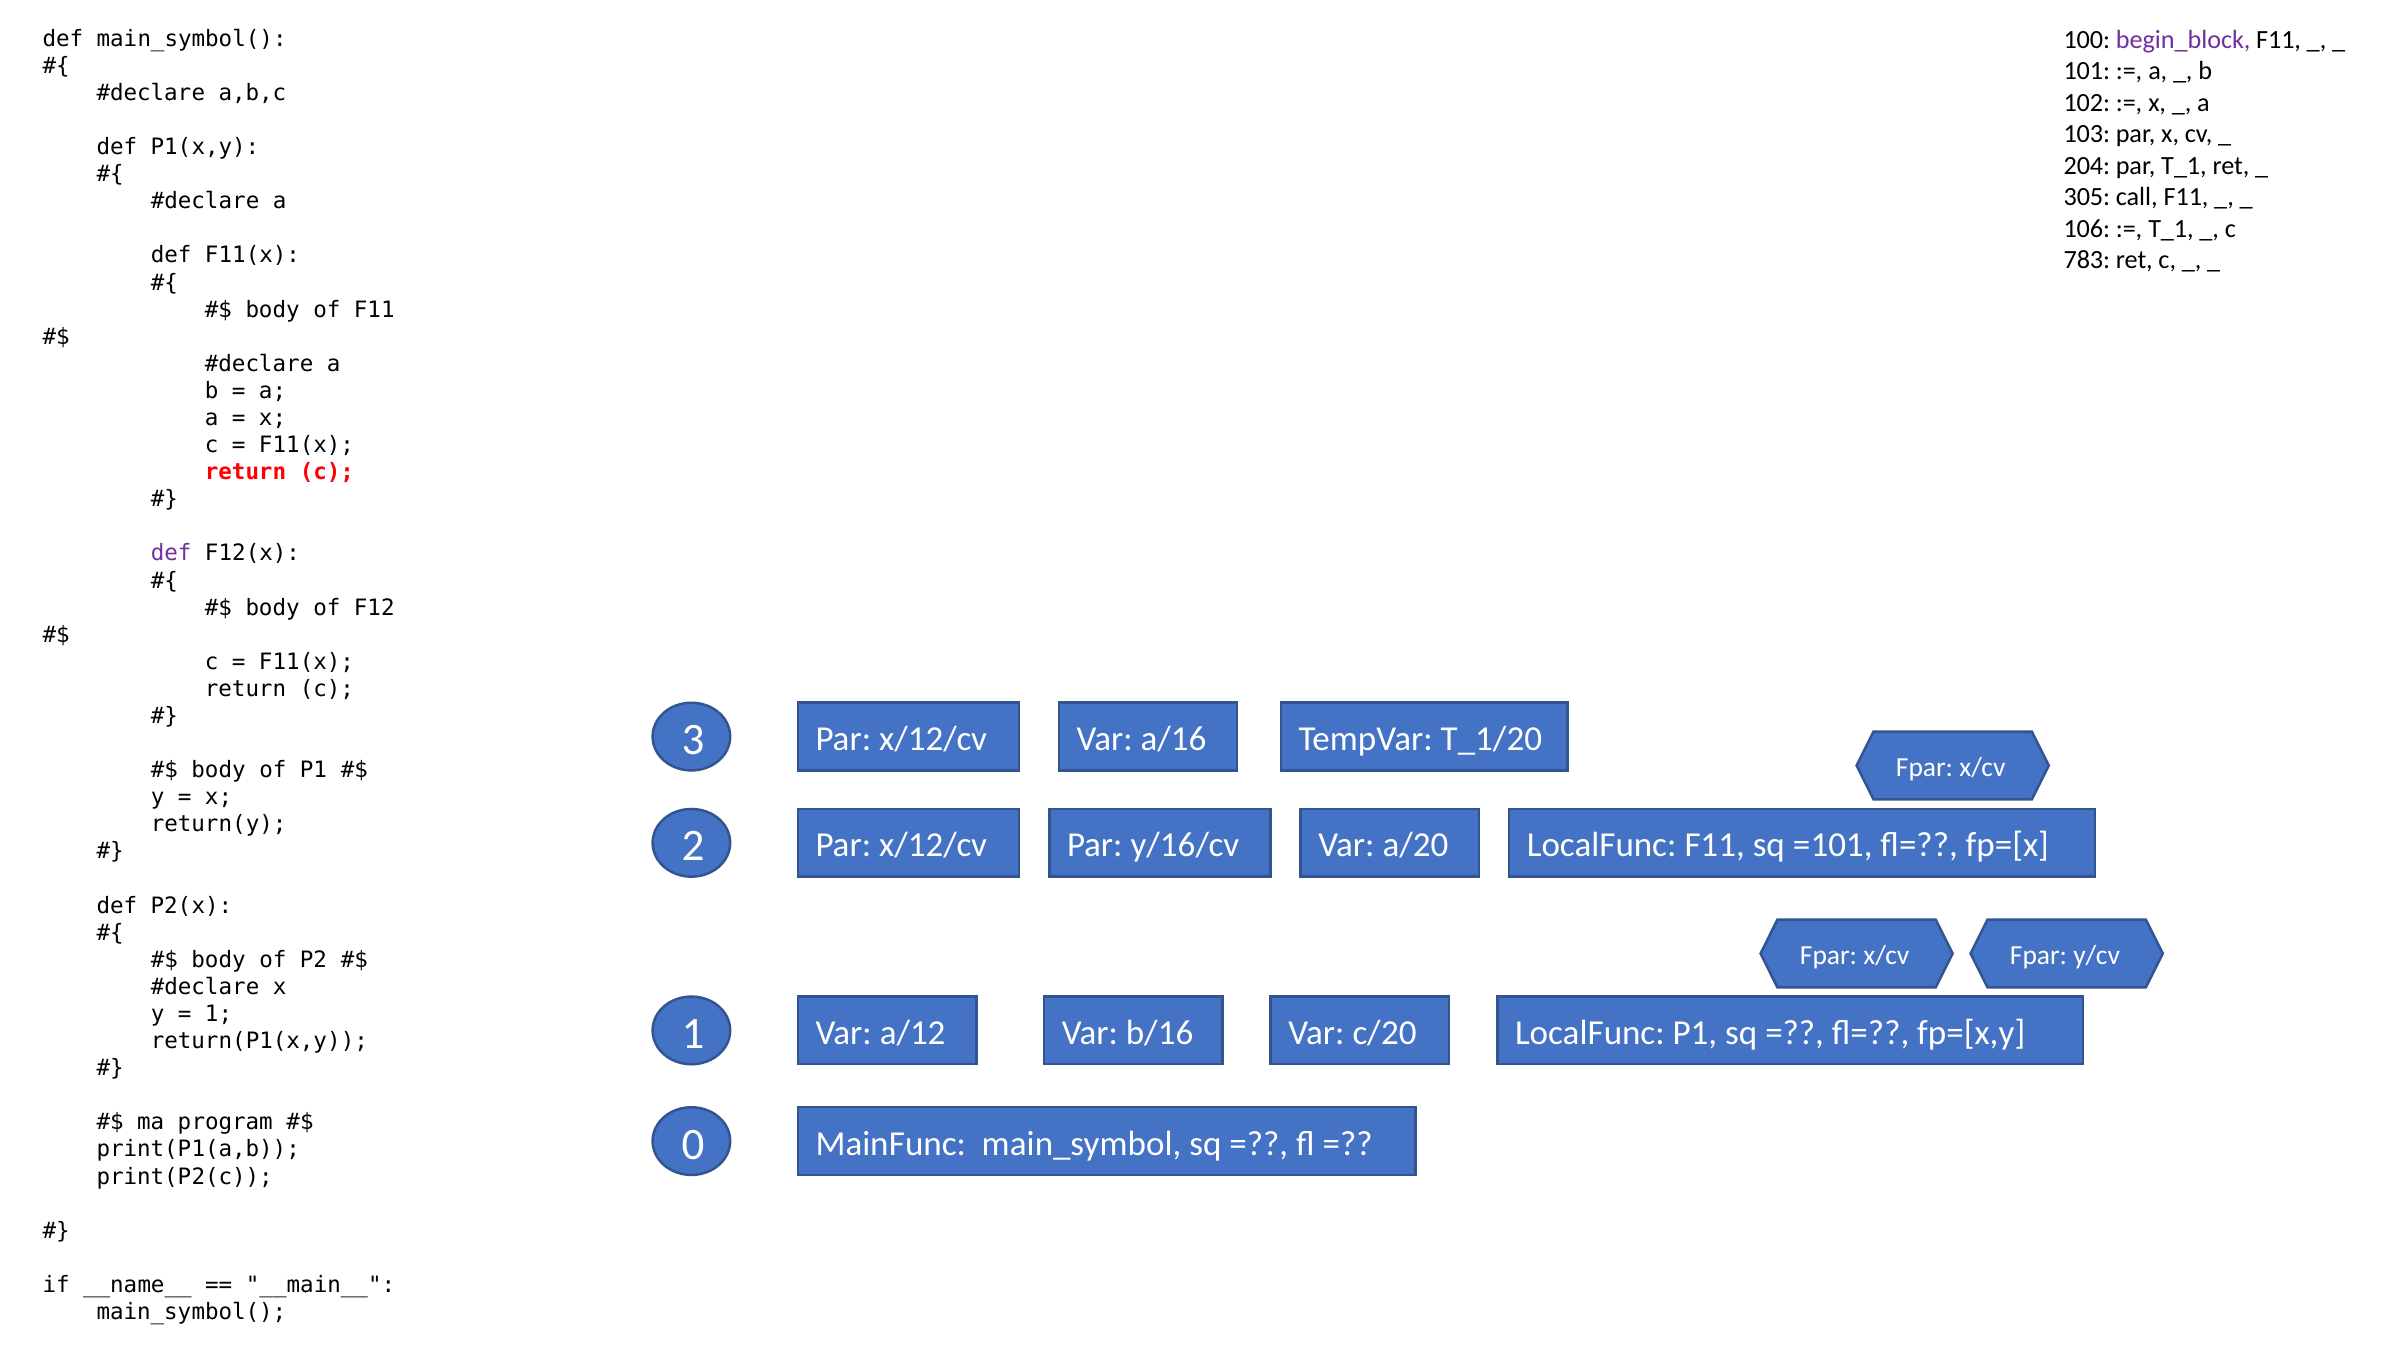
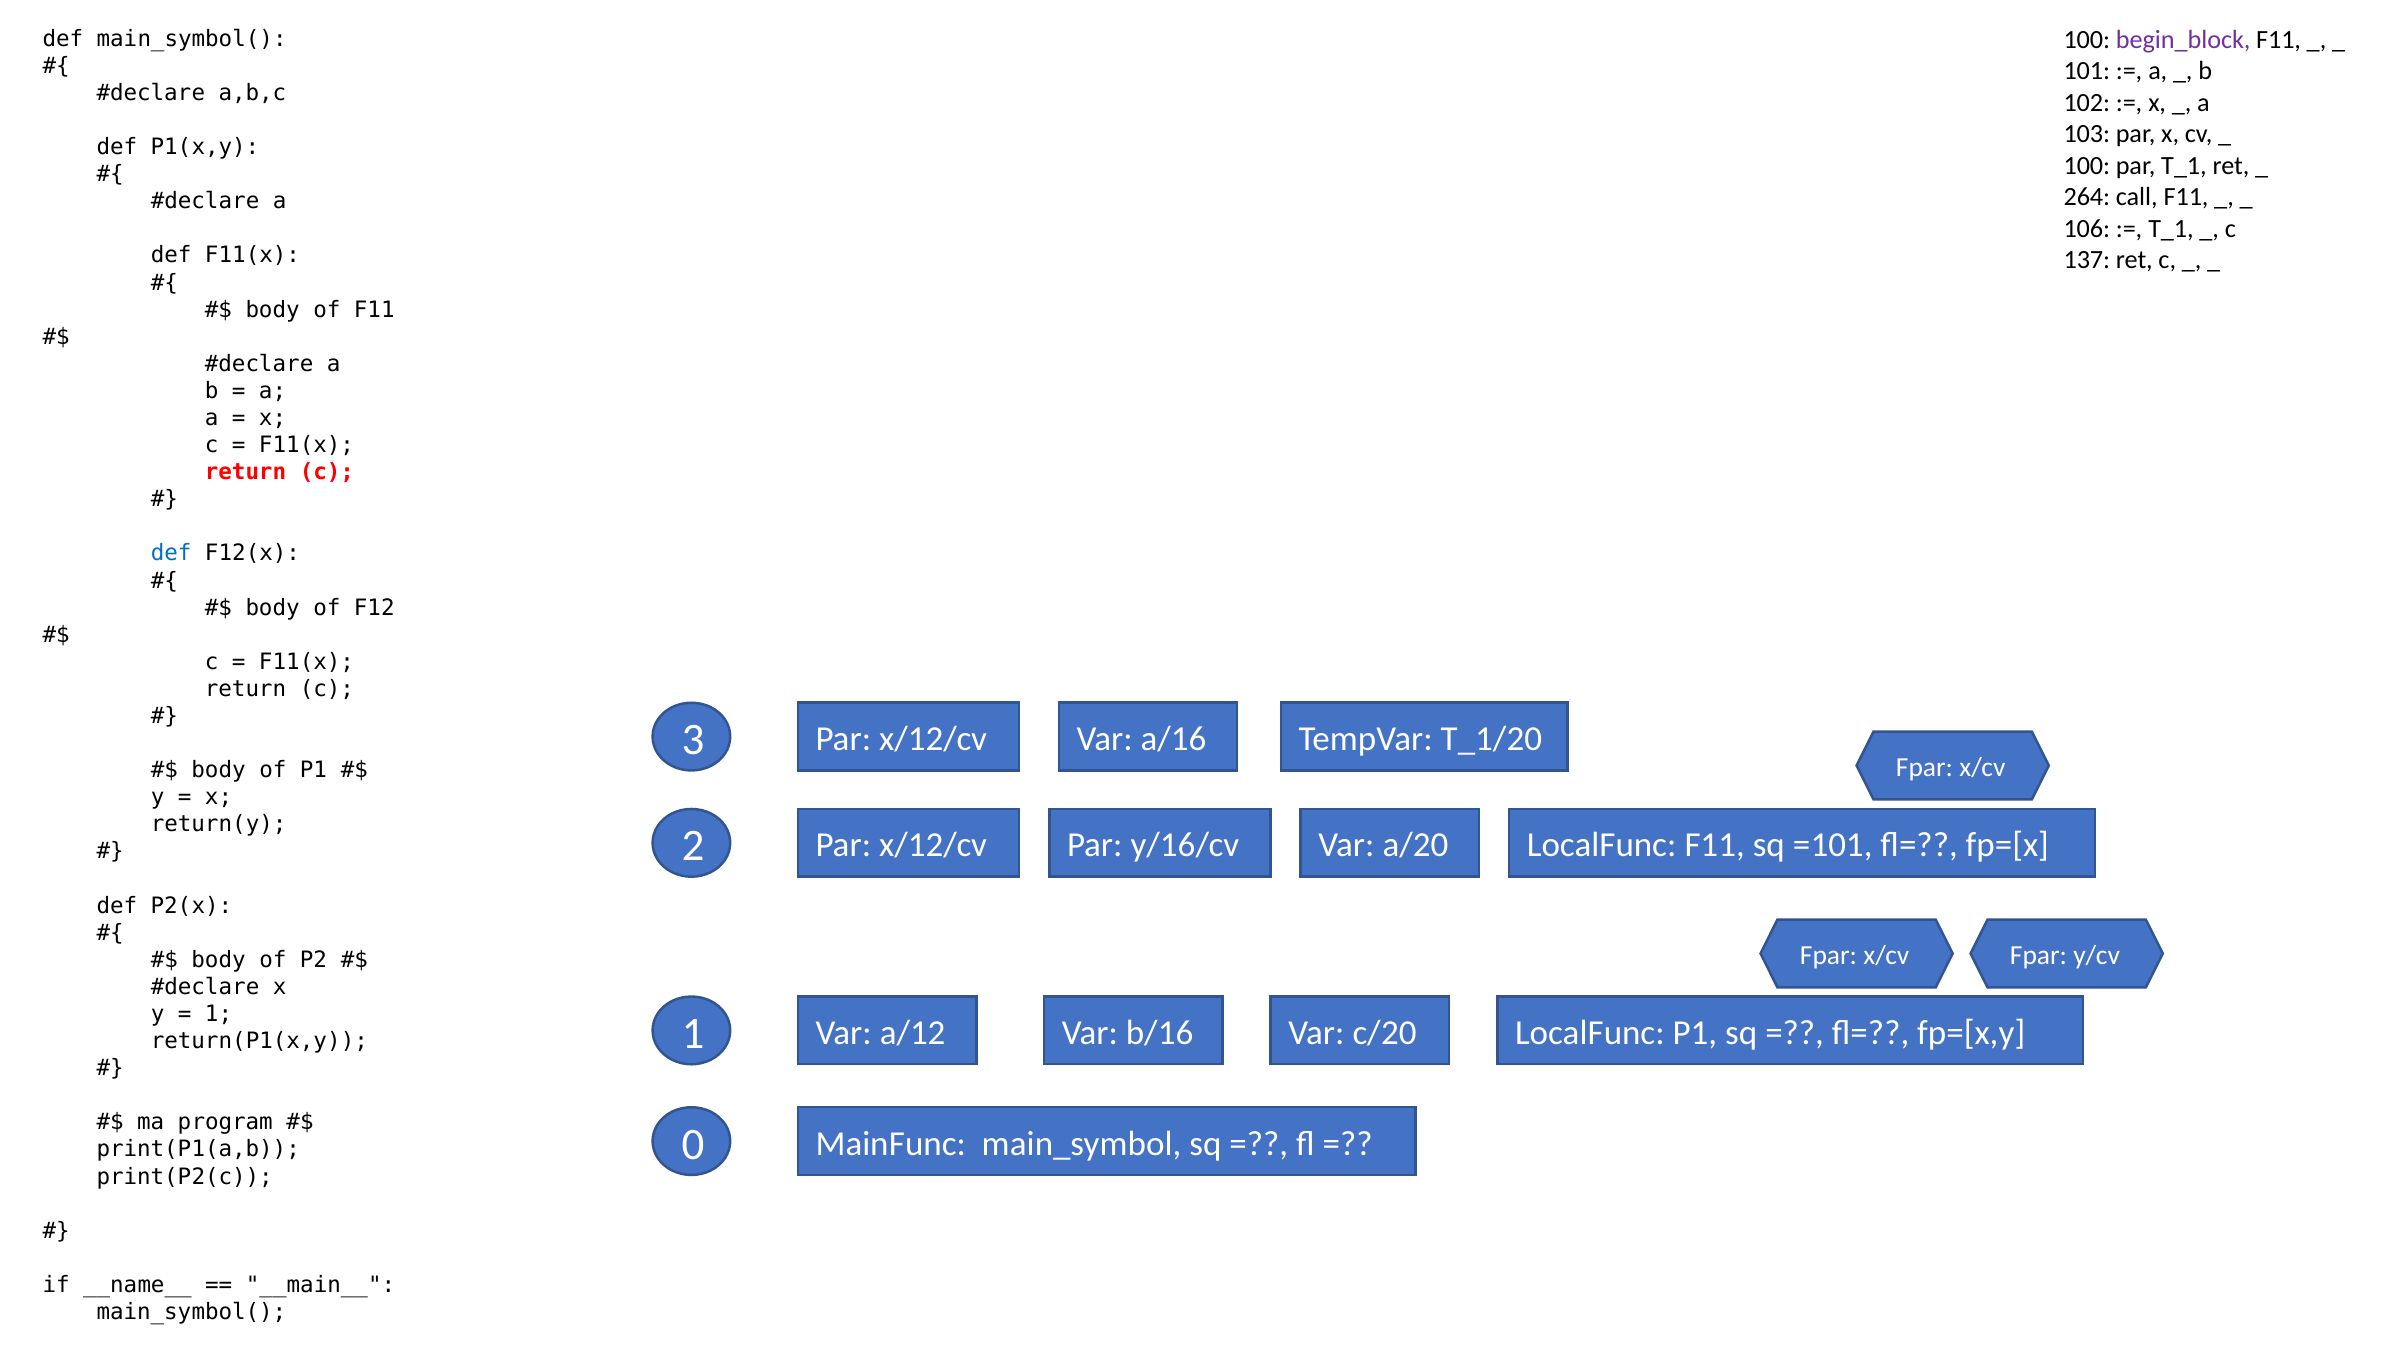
204 at (2087, 165): 204 -> 100
305: 305 -> 264
783: 783 -> 137
def at (171, 553) colour: purple -> blue
